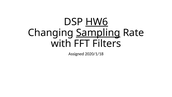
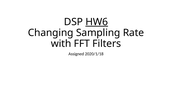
Sampling underline: present -> none
